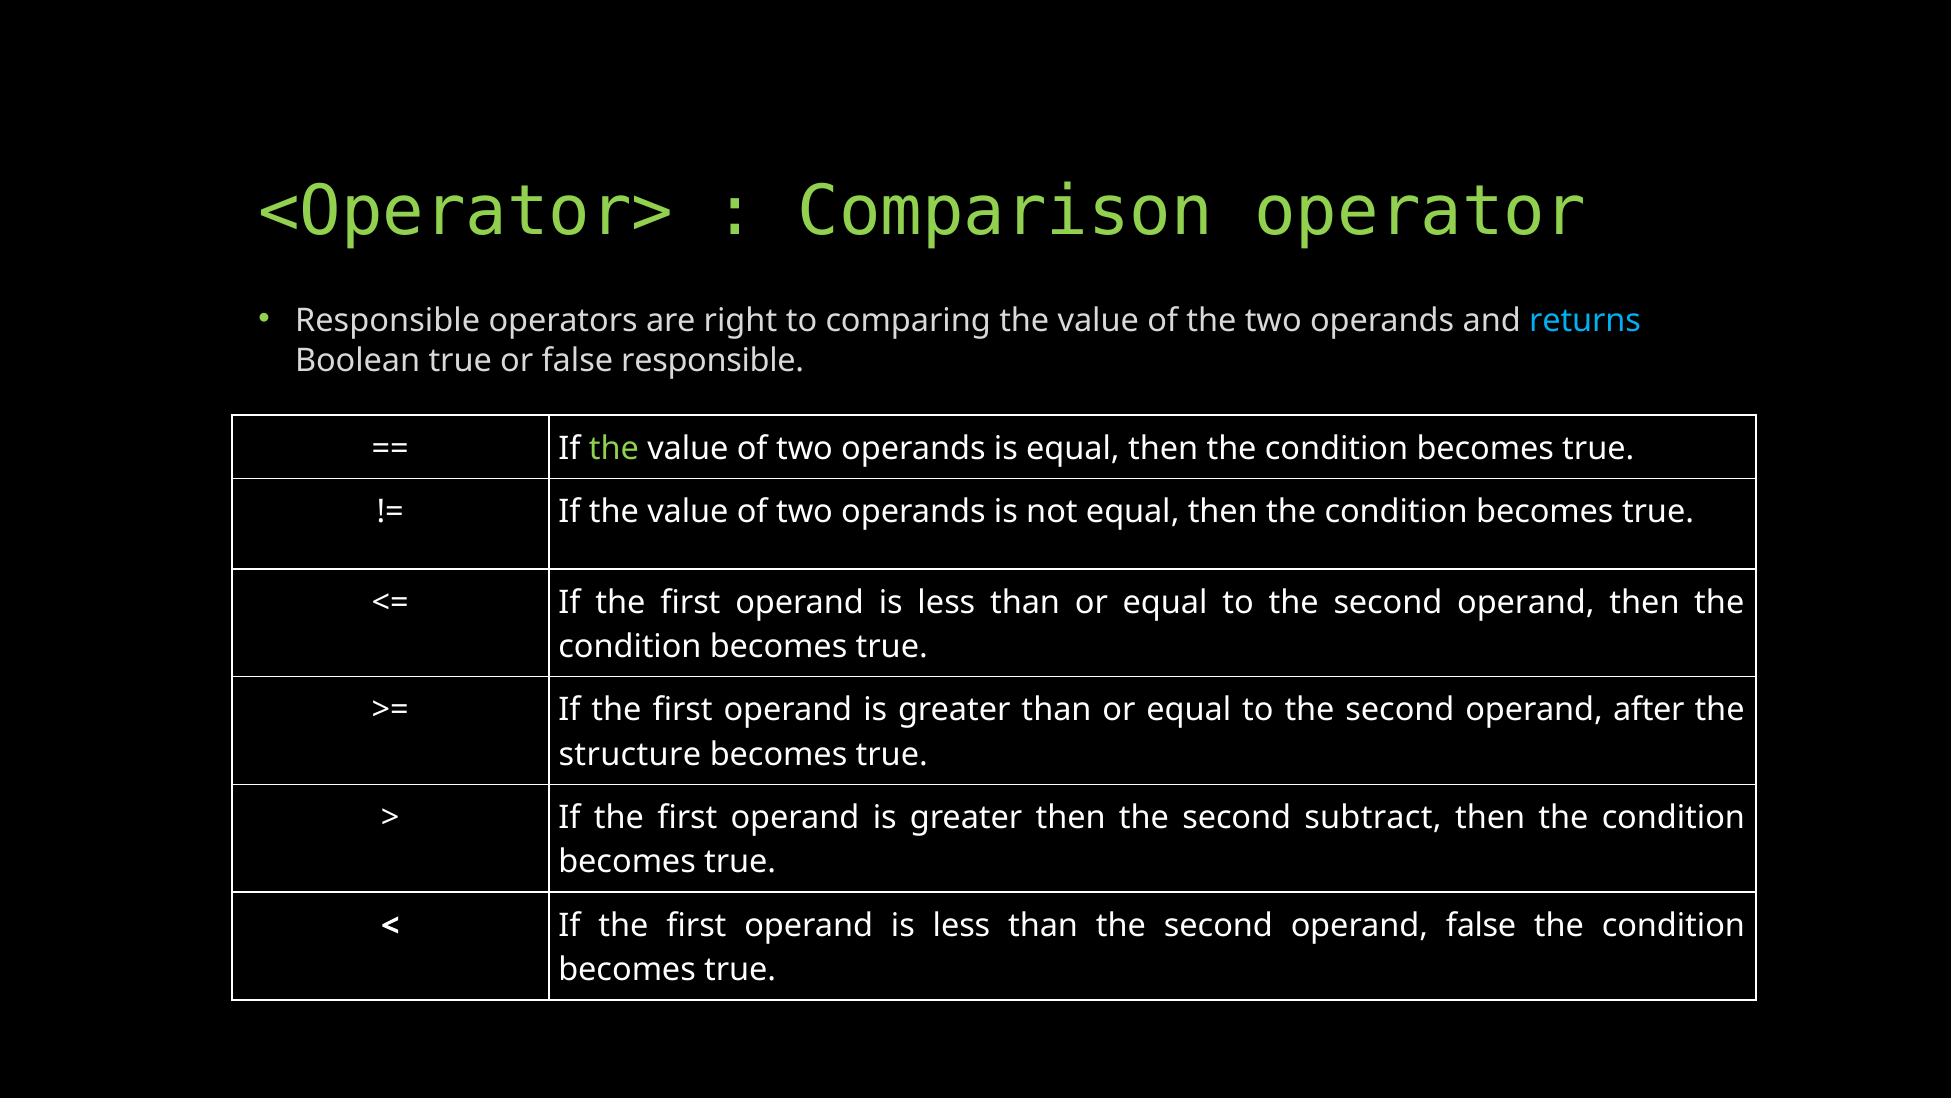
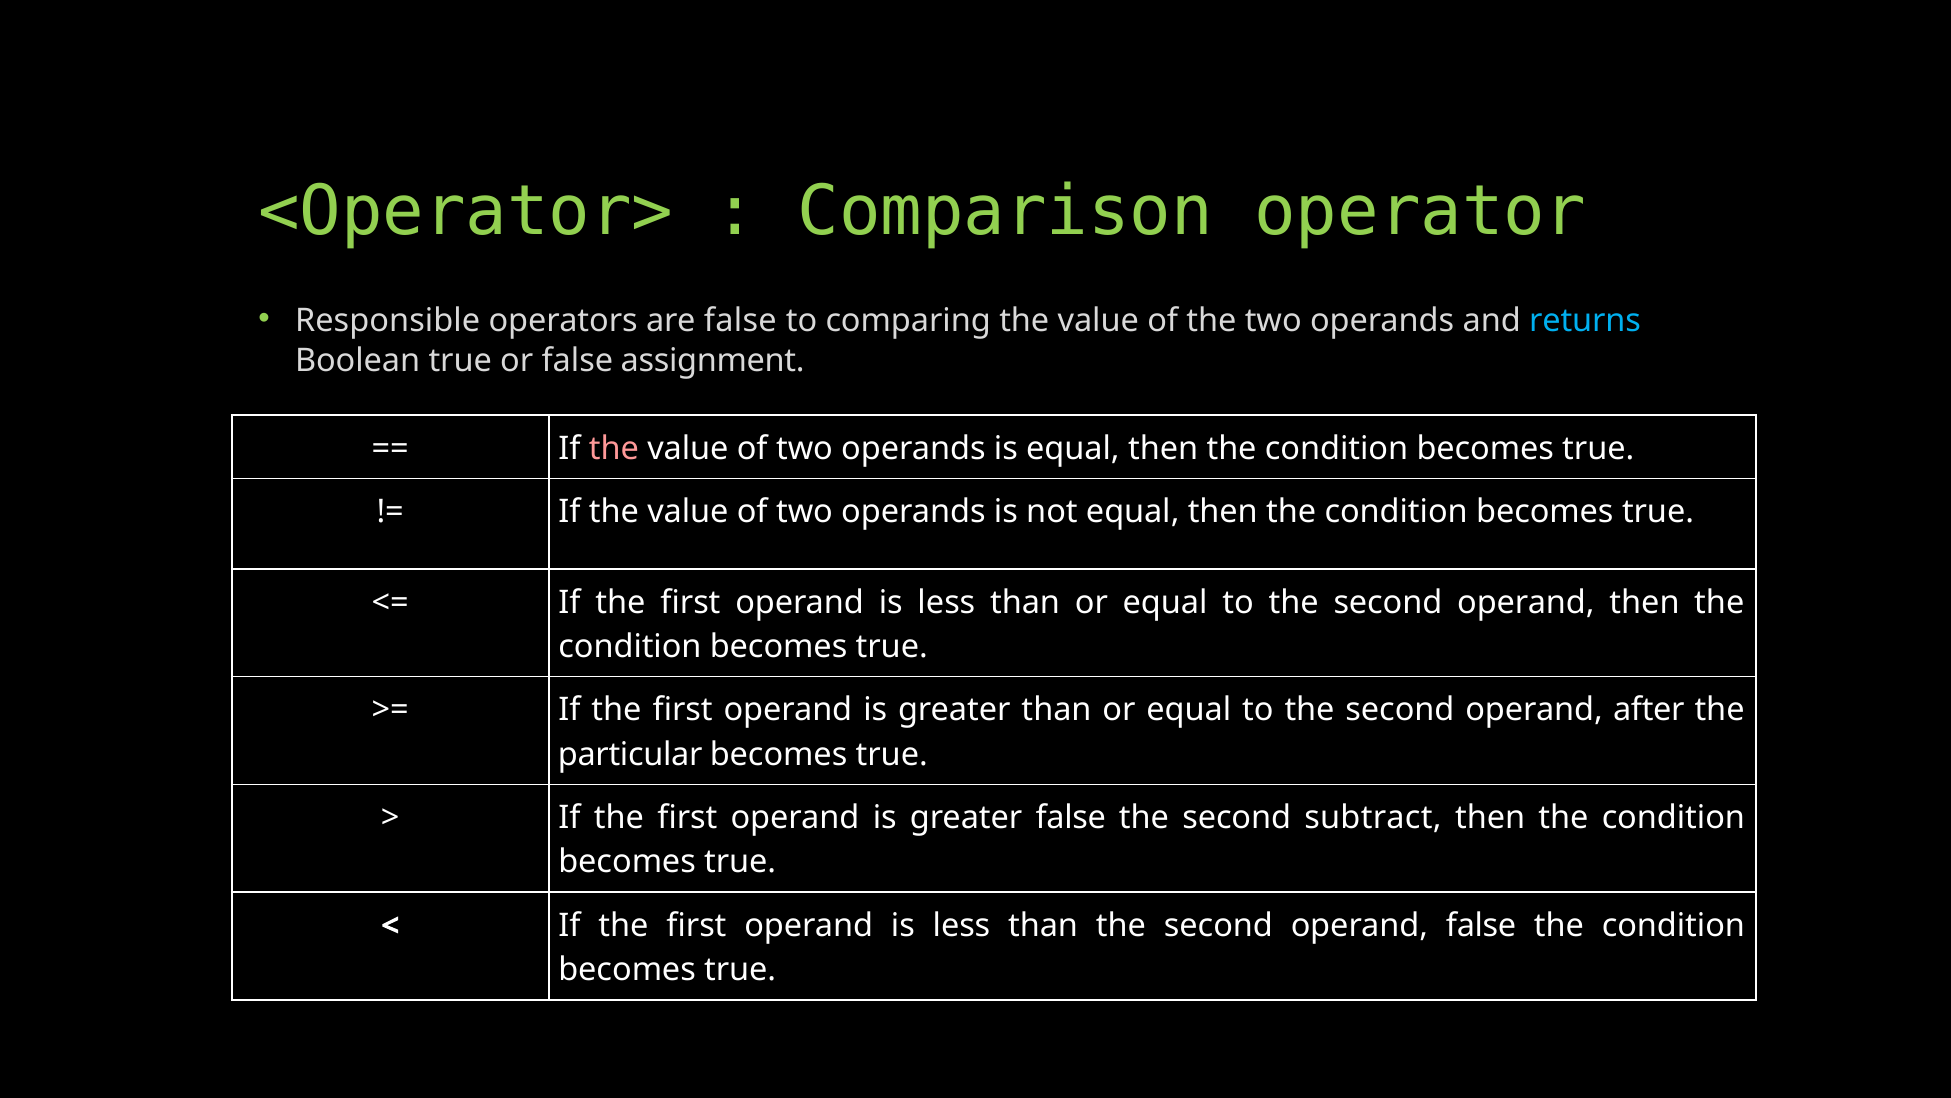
are right: right -> false
false responsible: responsible -> assignment
the at (614, 448) colour: light green -> pink
structure: structure -> particular
greater then: then -> false
